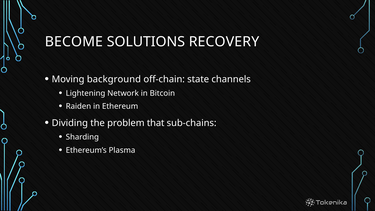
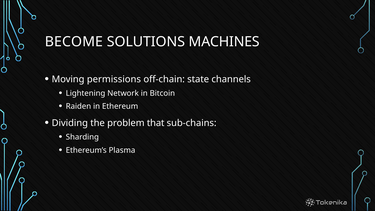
RECOVERY: RECOVERY -> MACHINES
background: background -> permissions
